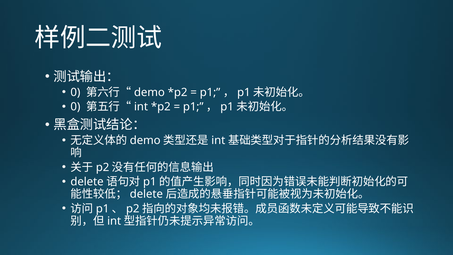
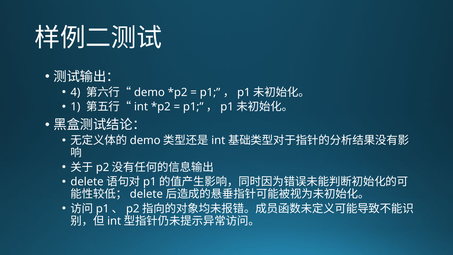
0 at (75, 92): 0 -> 4
0 at (75, 107): 0 -> 1
